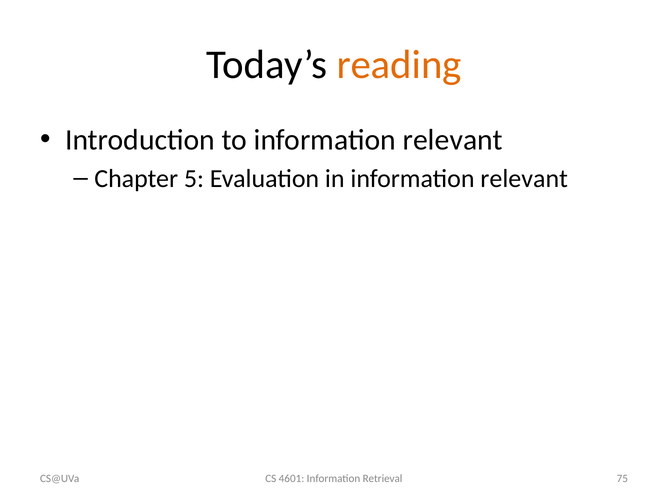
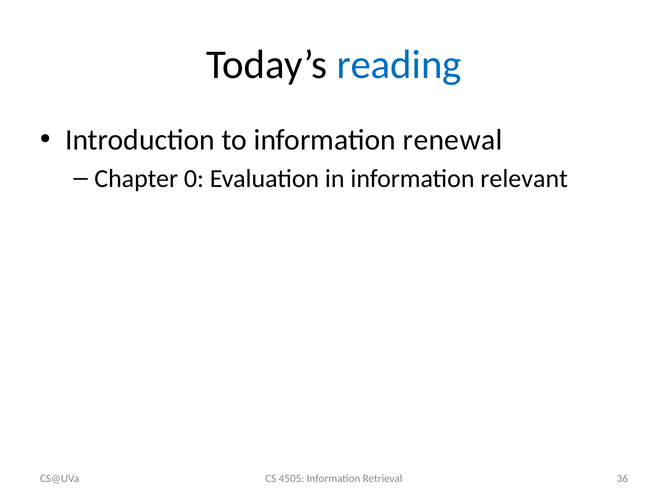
reading colour: orange -> blue
to information relevant: relevant -> renewal
5: 5 -> 0
4601: 4601 -> 4505
75: 75 -> 36
